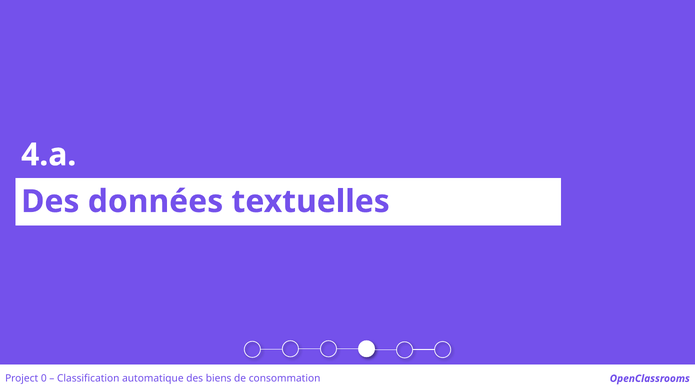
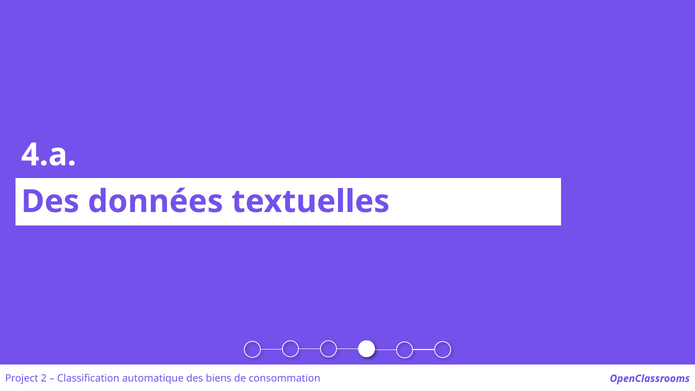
0: 0 -> 2
